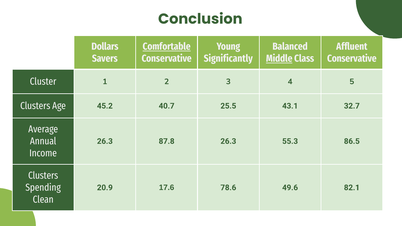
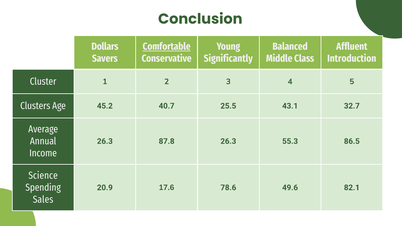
Middle underline: present -> none
Conservative at (352, 59): Conservative -> Introduction
Clusters at (43, 176): Clusters -> Science
Clean: Clean -> Sales
